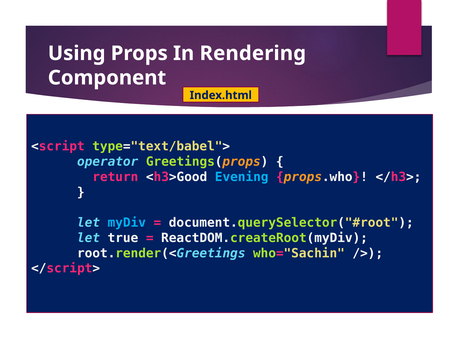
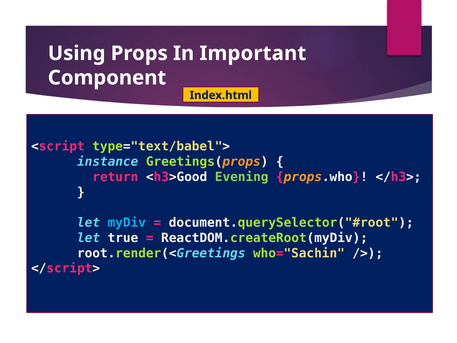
Rendering: Rendering -> Important
operator: operator -> instance
Evening colour: light blue -> light green
